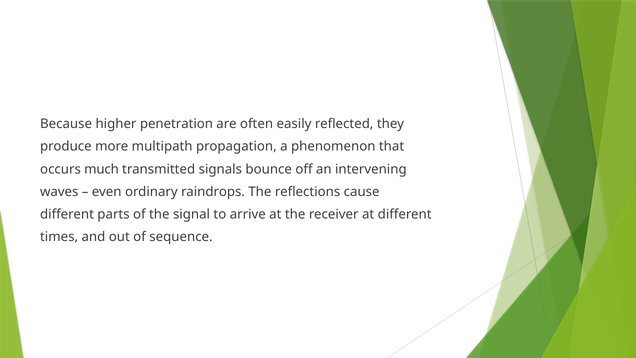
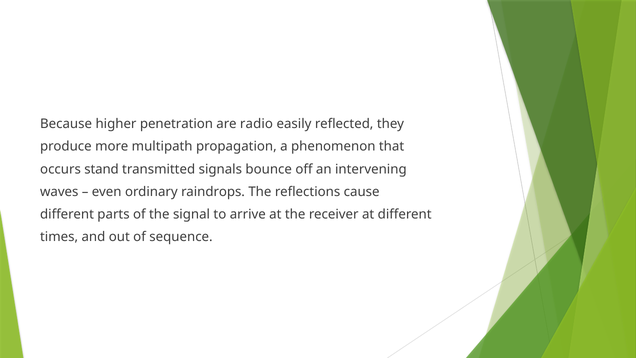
often: often -> radio
much: much -> stand
